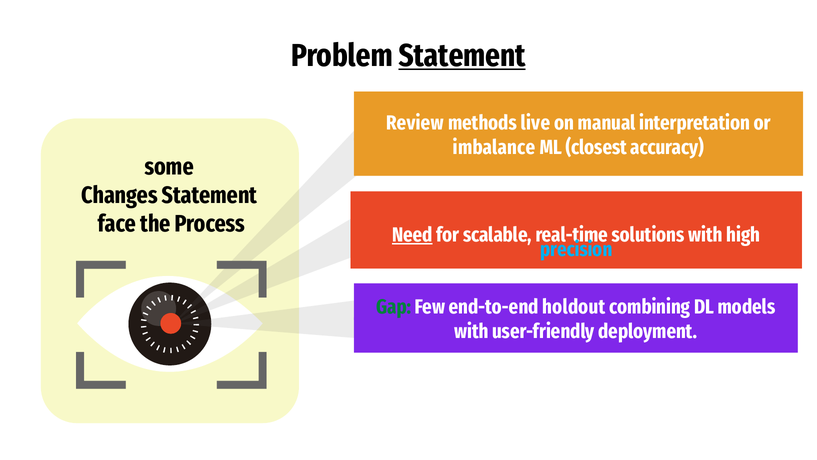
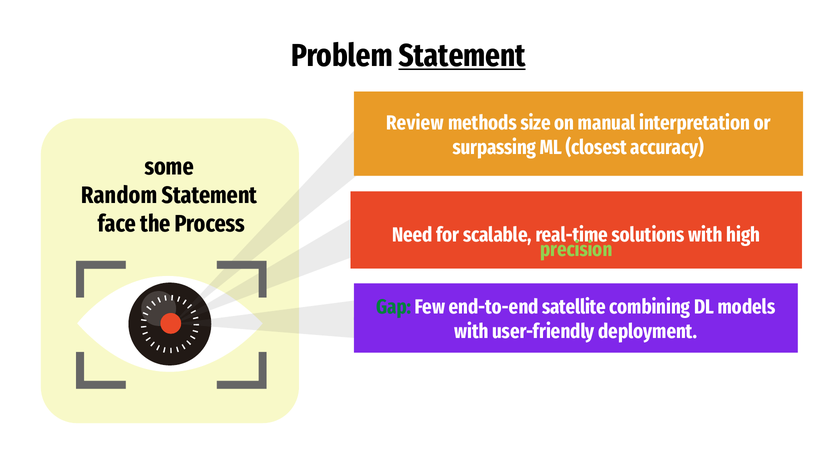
methods live: live -> size
imbalance: imbalance -> surpassing
Changes: Changes -> Random
Need underline: present -> none
precision colour: light blue -> light green
holdout: holdout -> satellite
